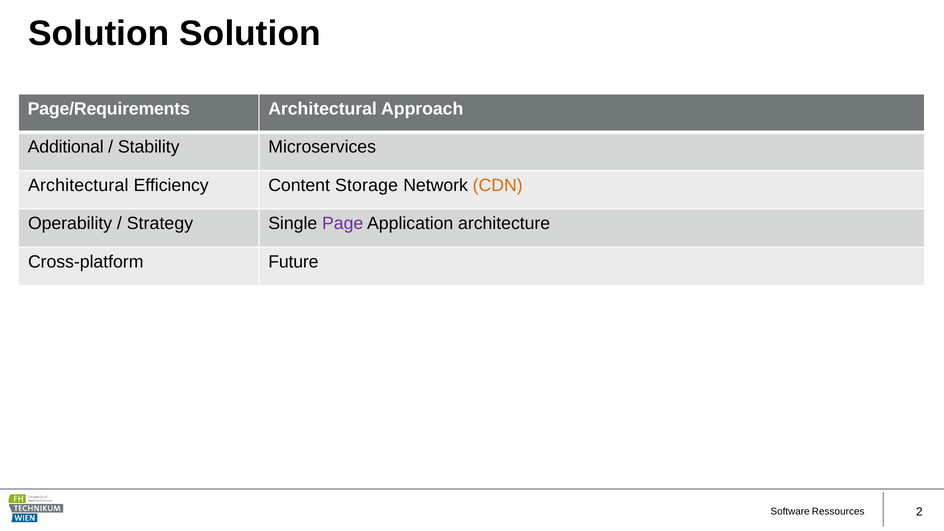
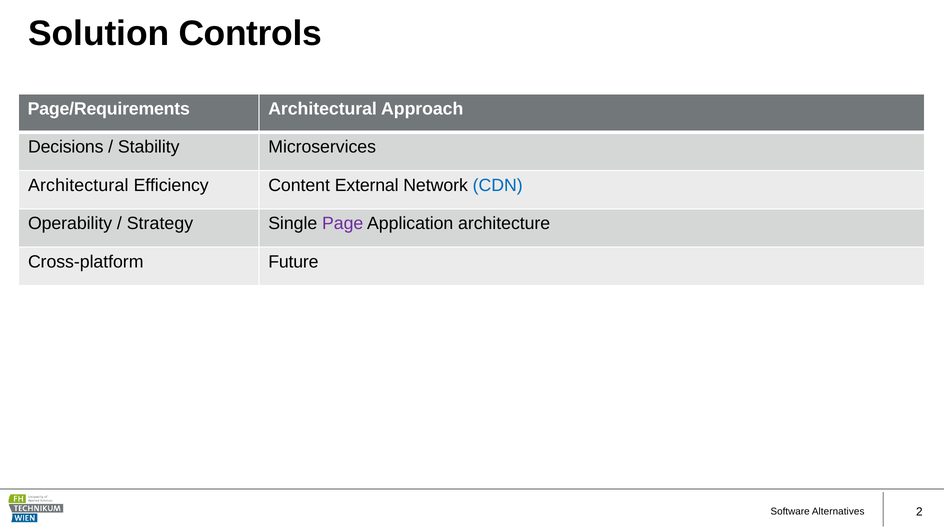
Solution Solution: Solution -> Controls
Additional: Additional -> Decisions
Storage: Storage -> External
CDN colour: orange -> blue
Ressources: Ressources -> Alternatives
